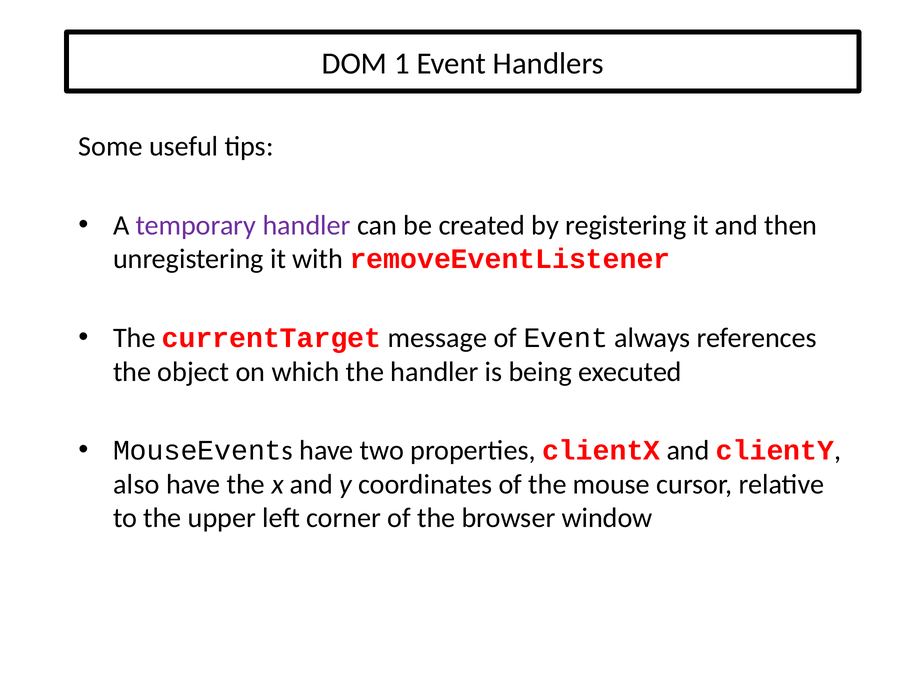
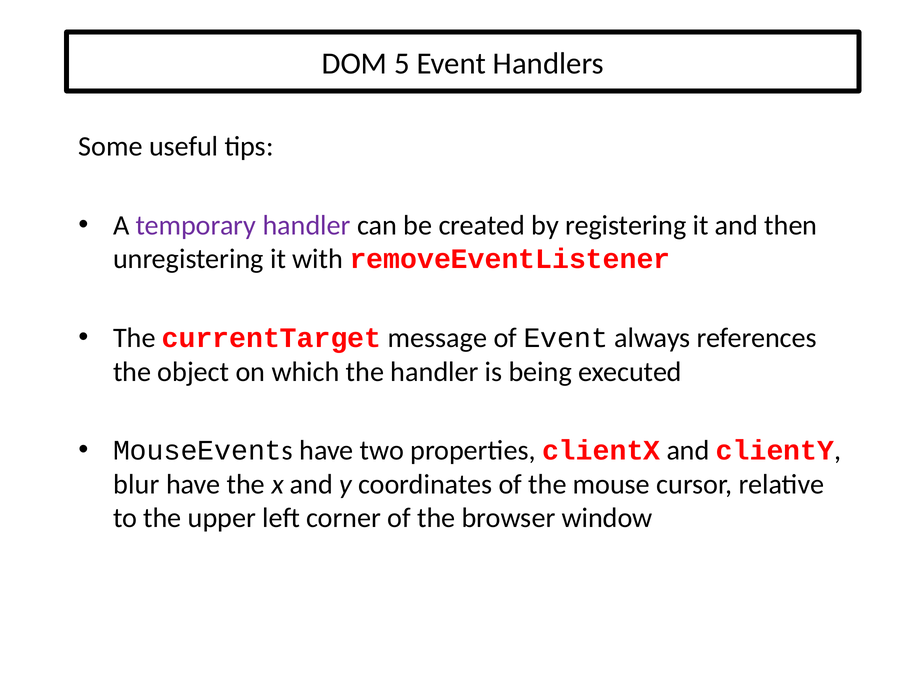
1: 1 -> 5
also: also -> blur
